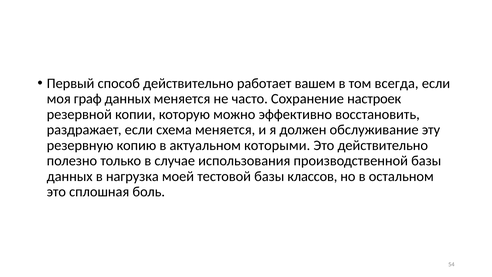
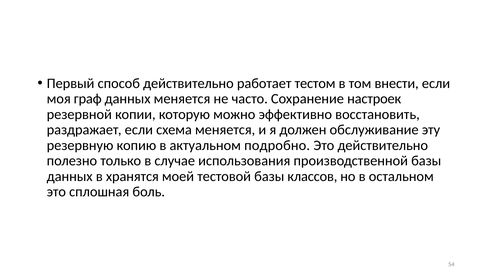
вашем: вашем -> тестом
всегда: всегда -> внести
которыми: которыми -> подробно
нагрузка: нагрузка -> хранятся
